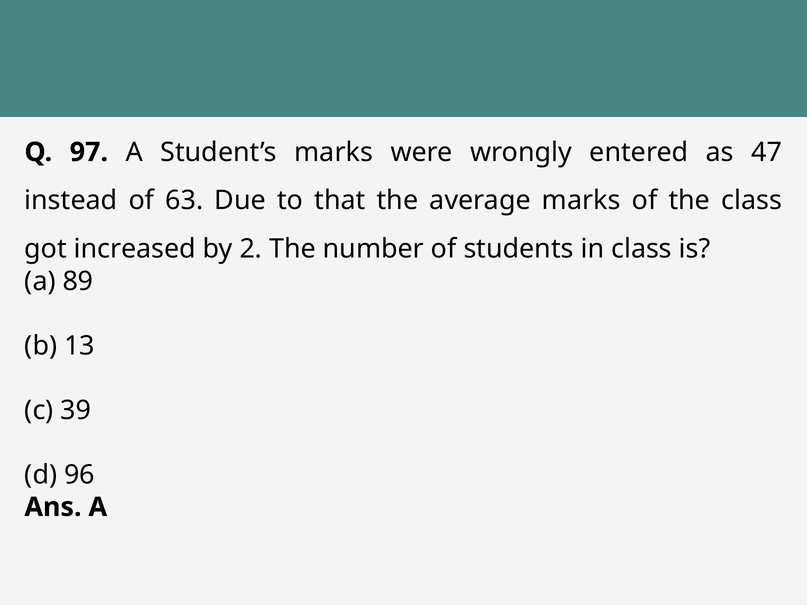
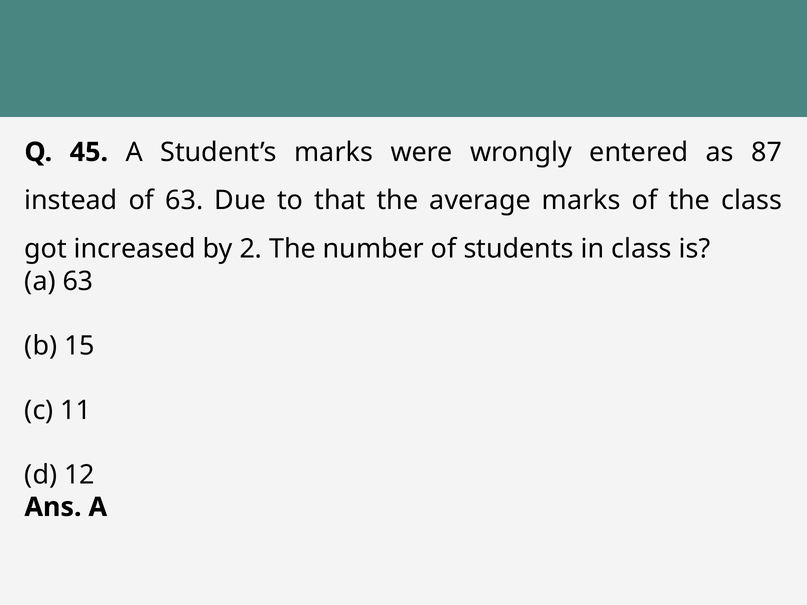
97: 97 -> 45
47: 47 -> 87
a 89: 89 -> 63
13: 13 -> 15
39: 39 -> 11
96: 96 -> 12
